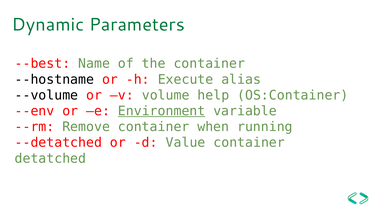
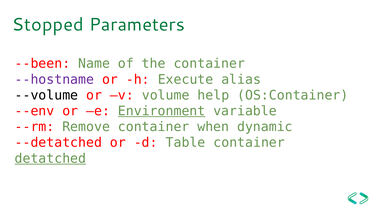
Dynamic: Dynamic -> Stopped
--best: --best -> --been
--hostname colour: black -> purple
running: running -> dynamic
Value: Value -> Table
detatched underline: none -> present
